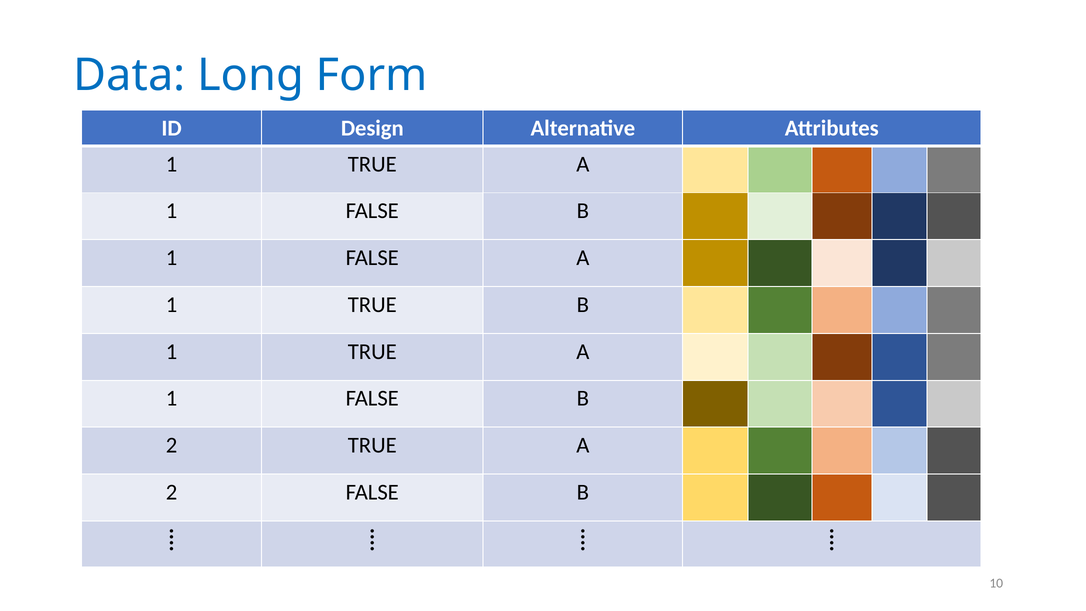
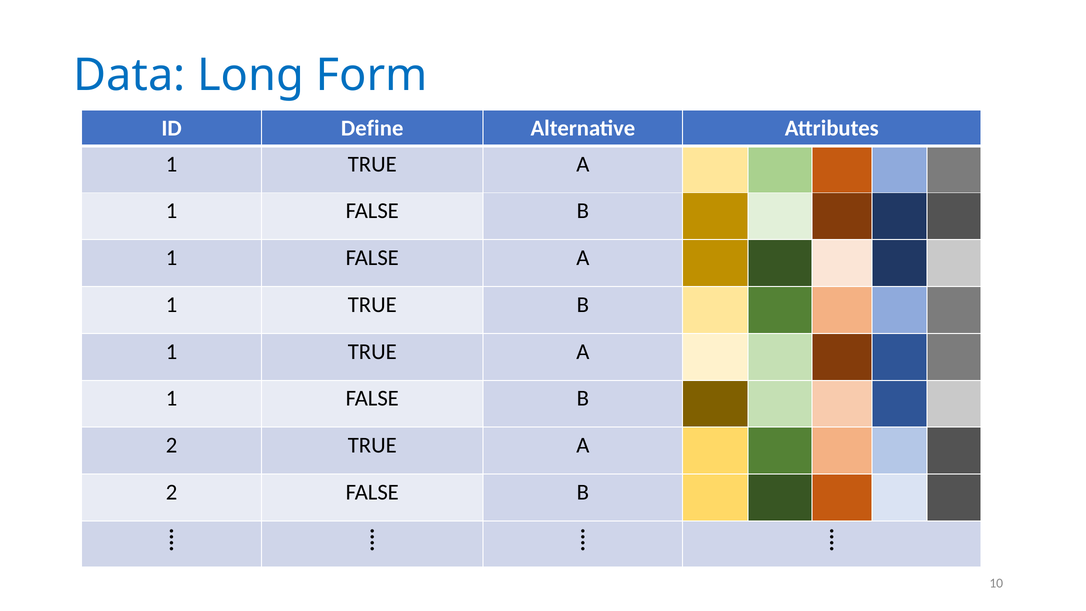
Design: Design -> Define
